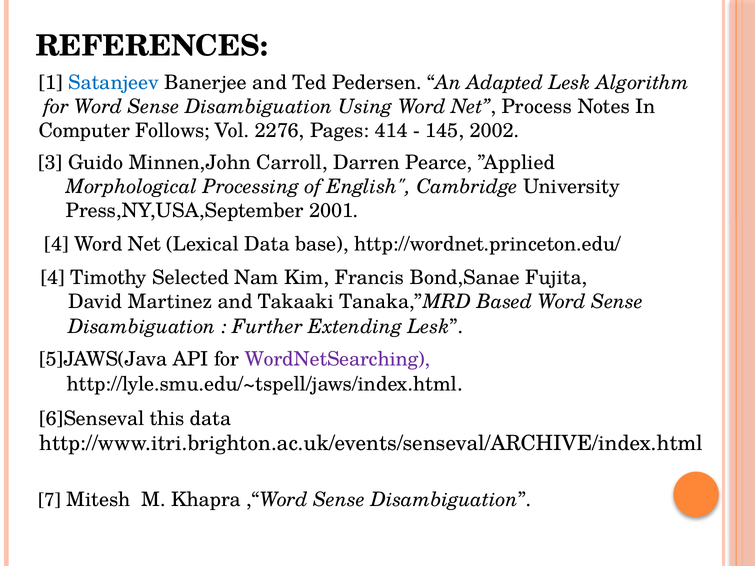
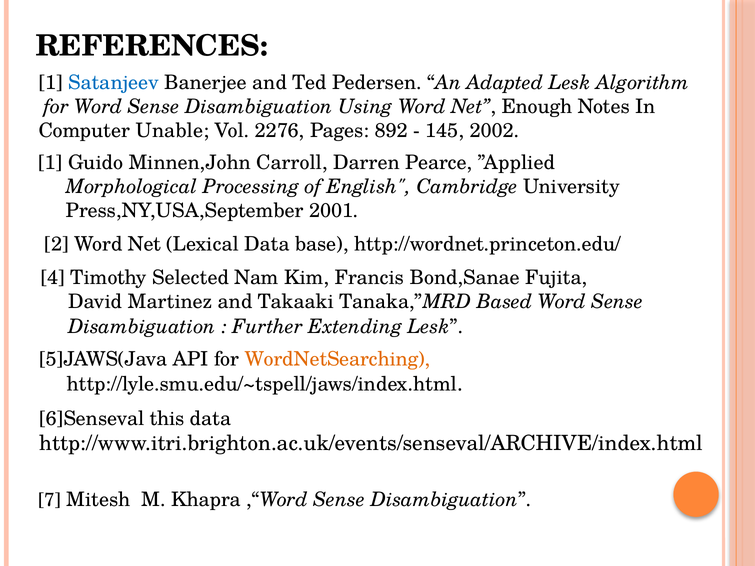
Process: Process -> Enough
Follows: Follows -> Unable
414: 414 -> 892
3 at (50, 163): 3 -> 1
4 at (57, 244): 4 -> 2
WordNetSearching colour: purple -> orange
